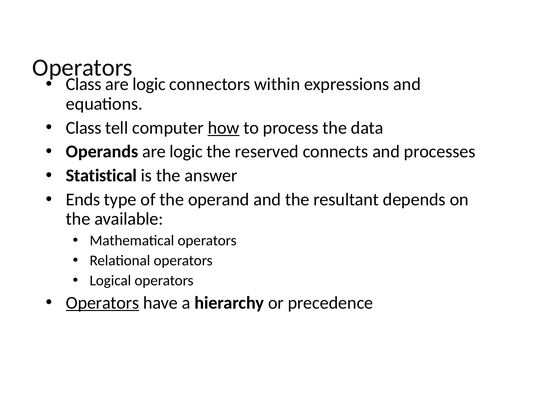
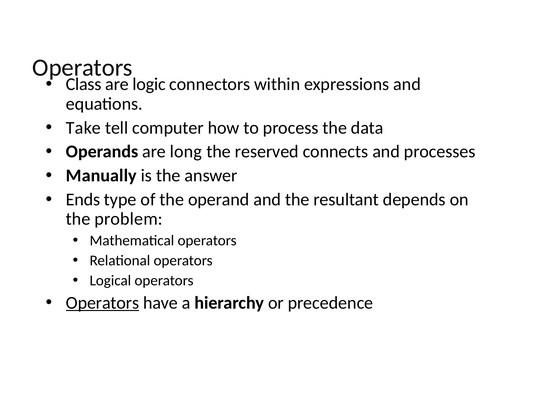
Class at (84, 128): Class -> Take
how underline: present -> none
Operands are logic: logic -> long
Statistical: Statistical -> Manually
available: available -> problem
